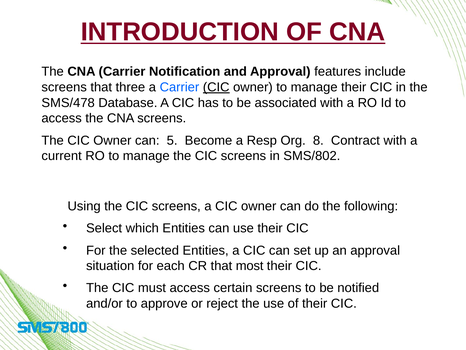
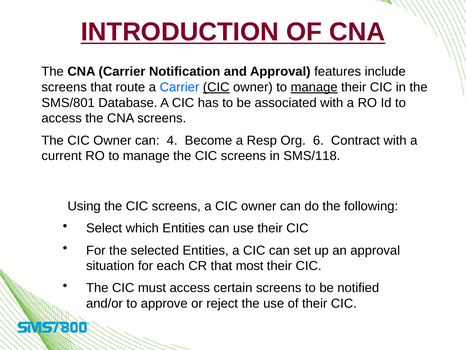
three: three -> route
manage at (314, 87) underline: none -> present
SMS/478: SMS/478 -> SMS/801
5: 5 -> 4
8: 8 -> 6
SMS/802: SMS/802 -> SMS/118
